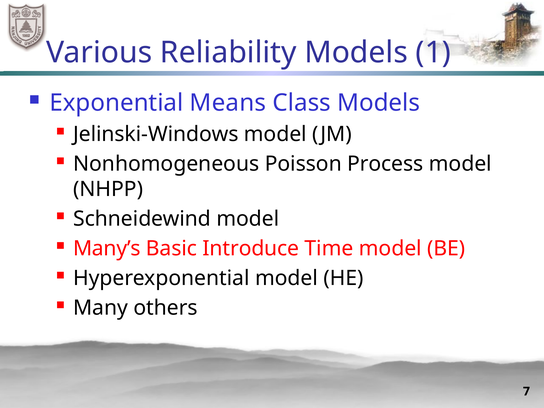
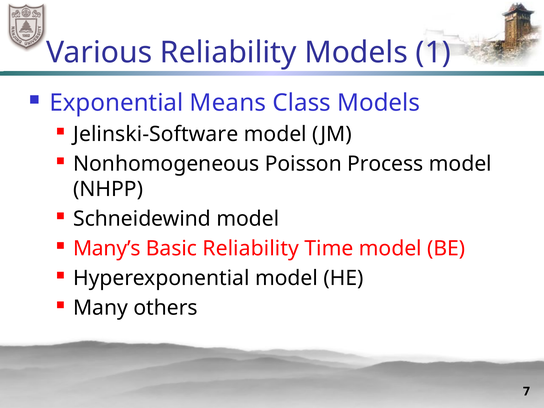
Jelinski-Windows: Jelinski-Windows -> Jelinski-Software
Basic Introduce: Introduce -> Reliability
